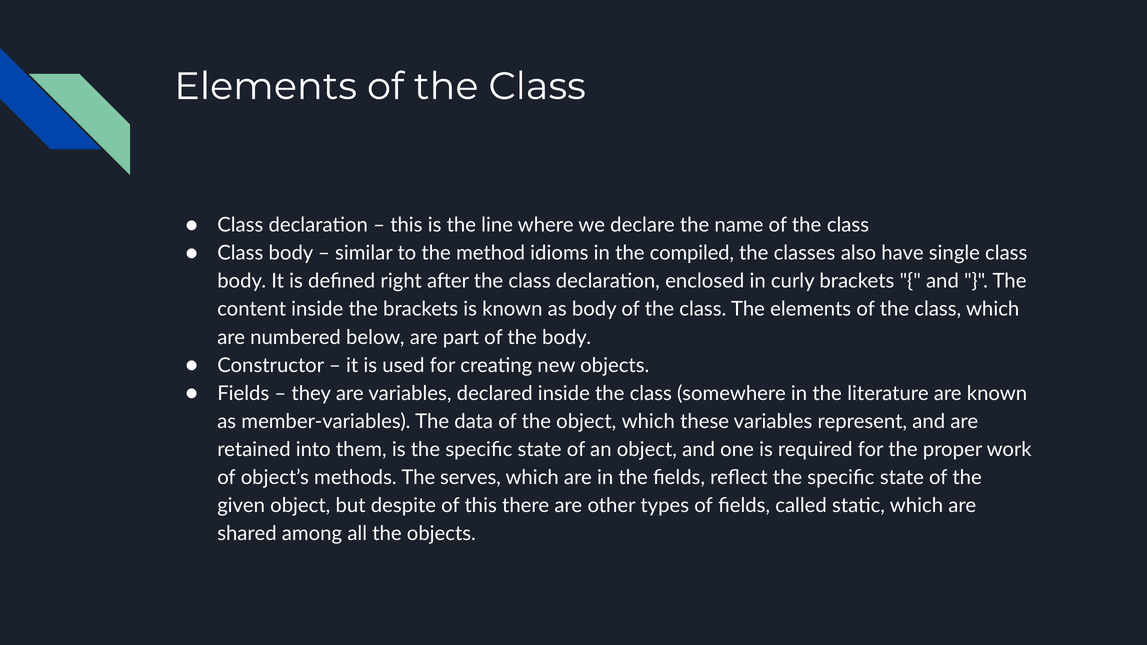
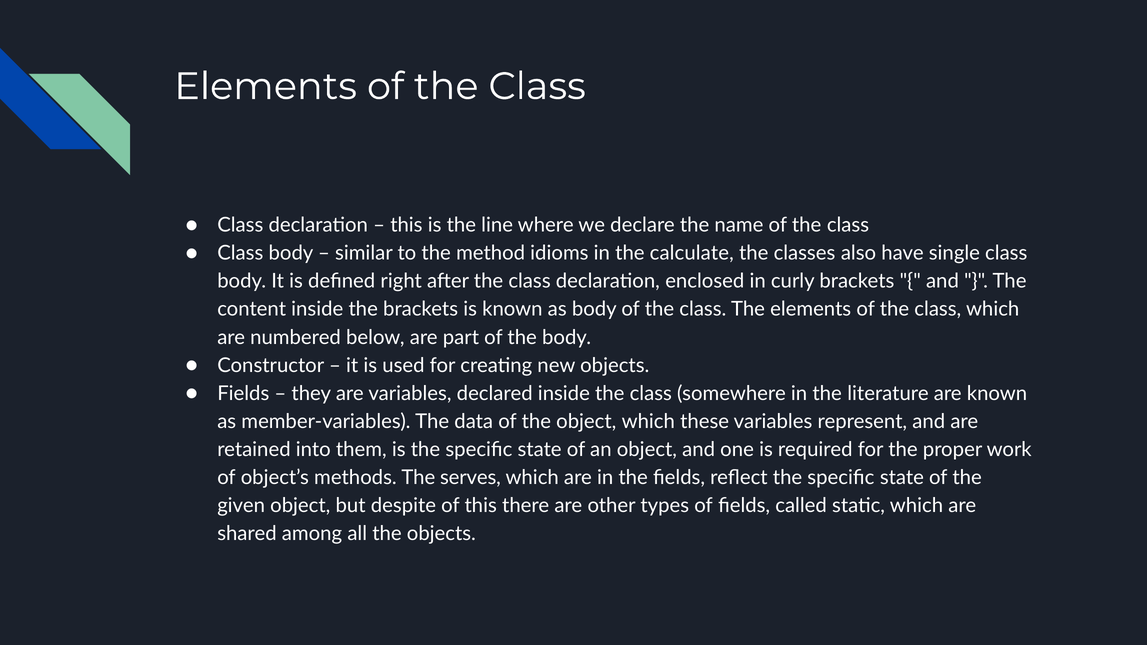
compiled: compiled -> calculate
